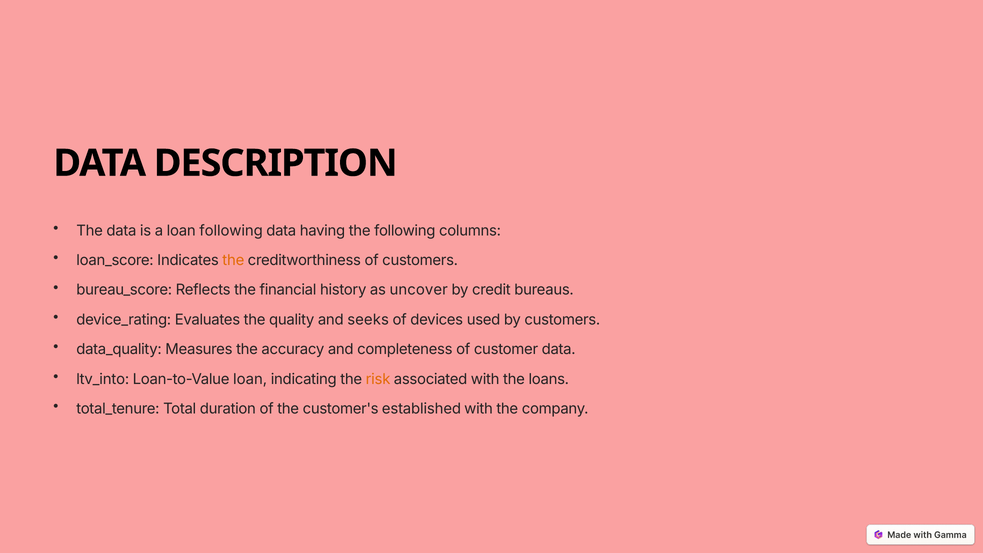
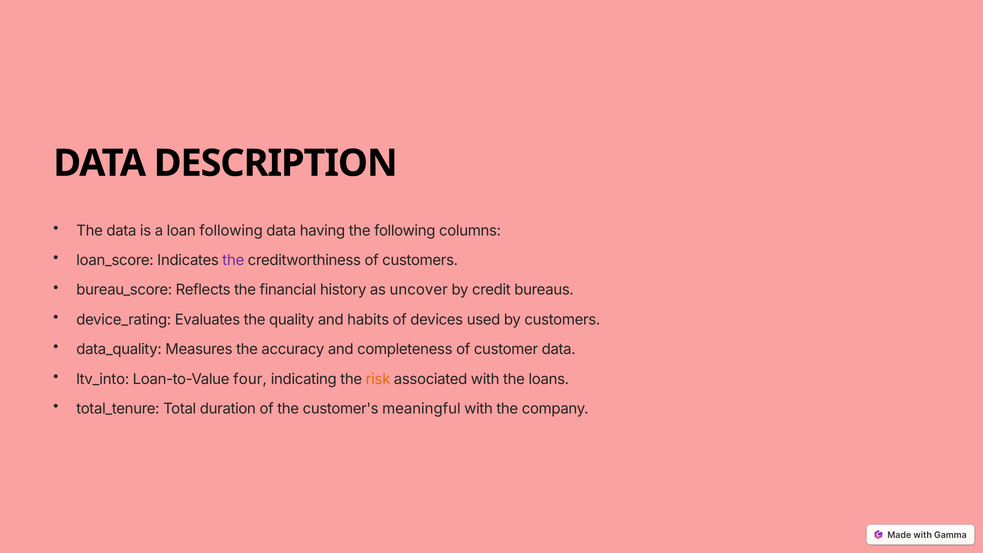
the at (233, 260) colour: orange -> purple
seeks: seeks -> habits
Loan-to-Value loan: loan -> four
established: established -> meaningful
